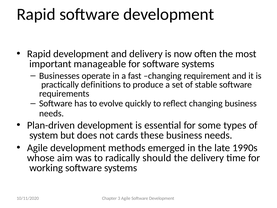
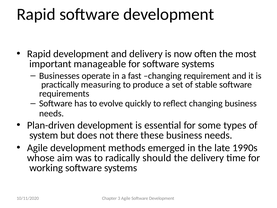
definitions: definitions -> measuring
cards: cards -> there
